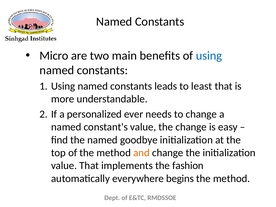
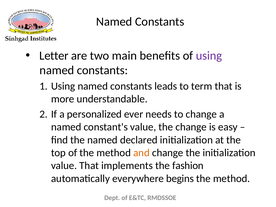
Micro: Micro -> Letter
using at (209, 56) colour: blue -> purple
least: least -> term
goodbye: goodbye -> declared
